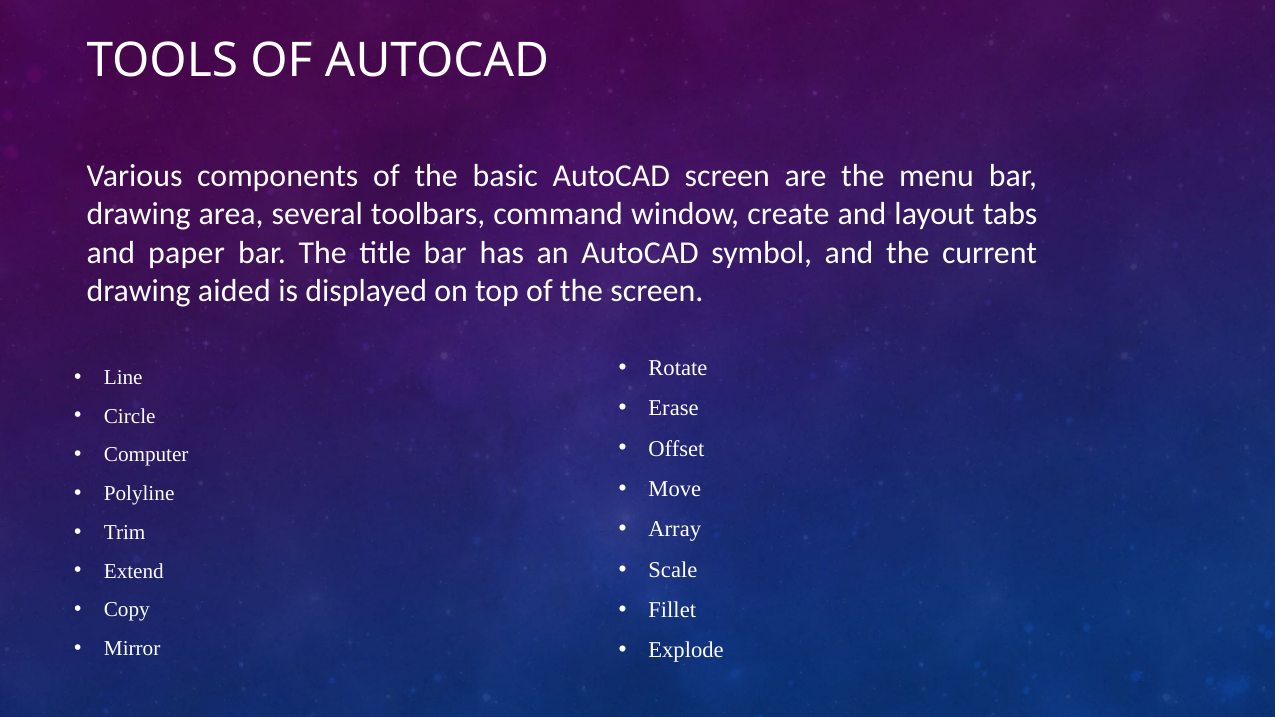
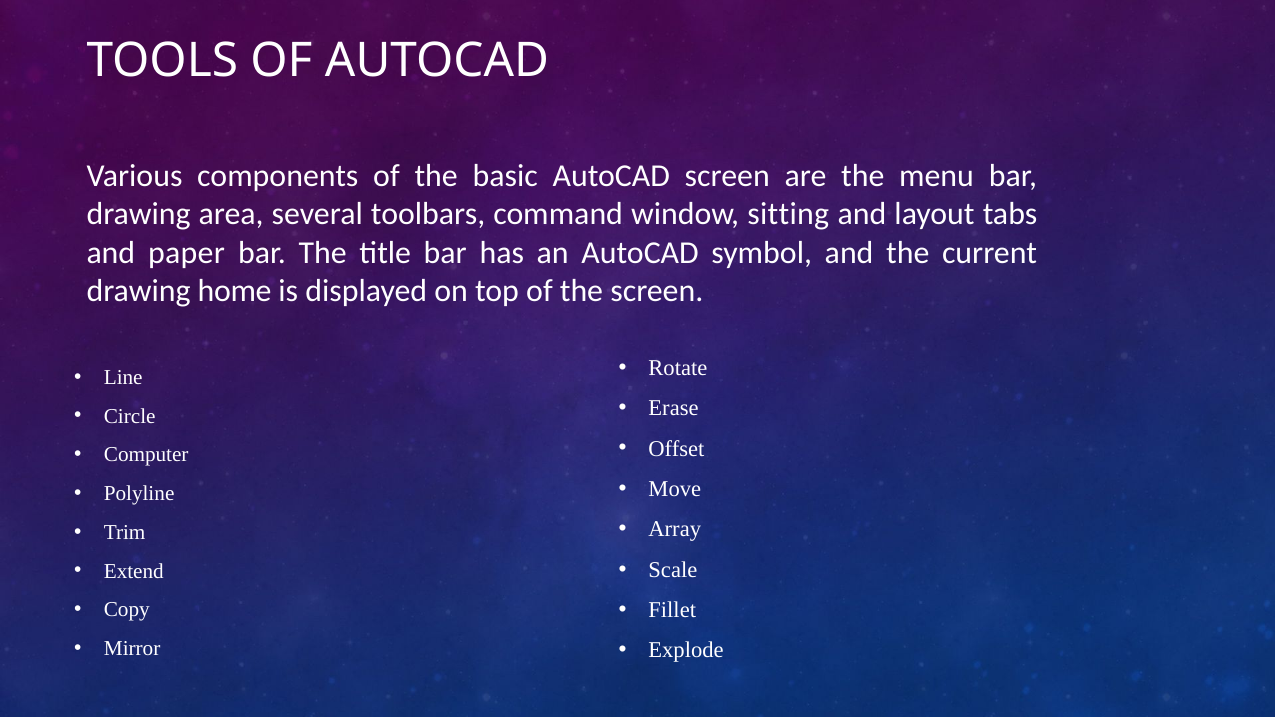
create: create -> sitting
aided: aided -> home
